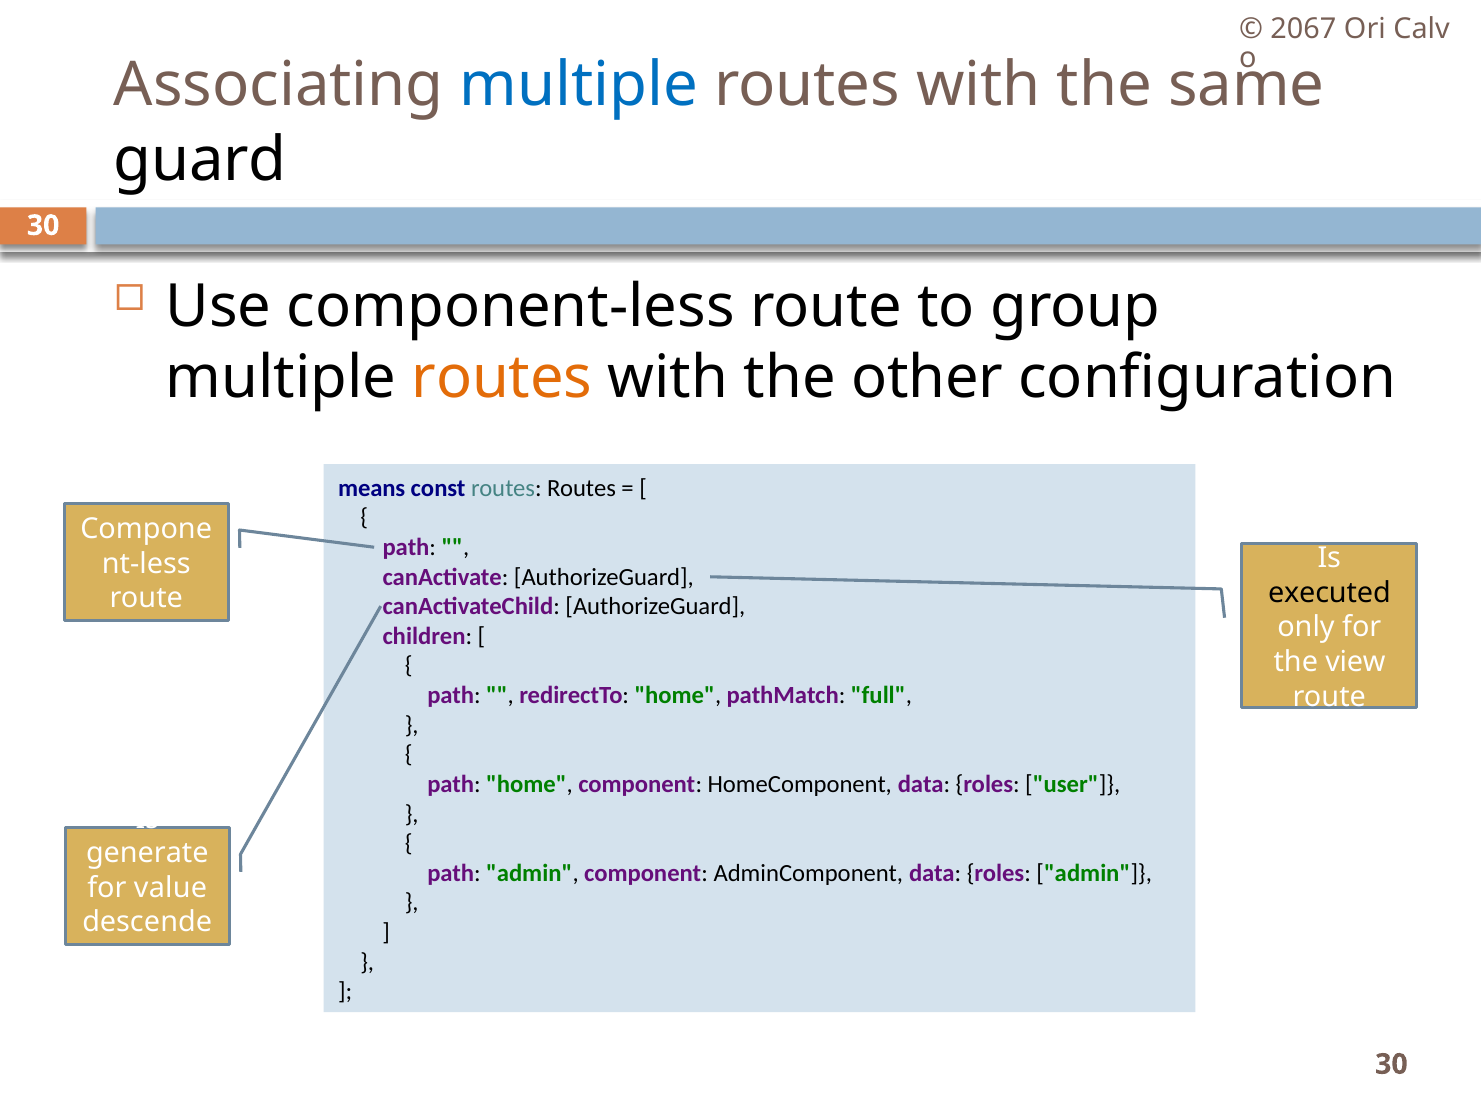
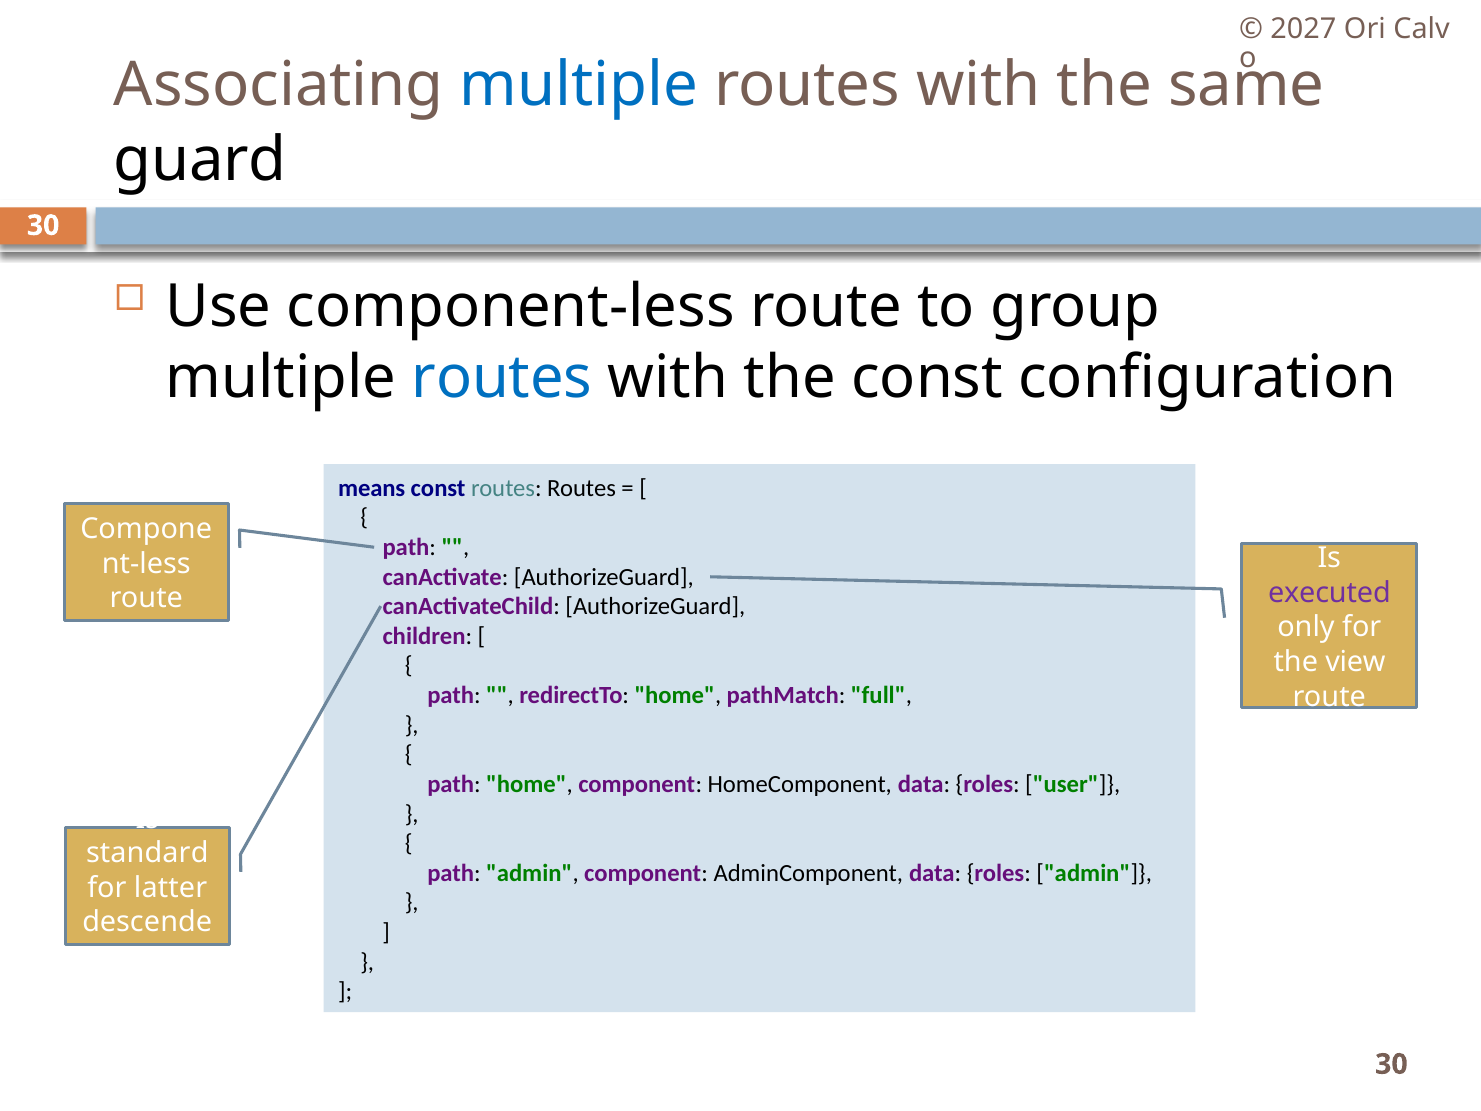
2067: 2067 -> 2027
routes at (502, 378) colour: orange -> blue
the other: other -> const
executed colour: black -> purple
generate: generate -> standard
value: value -> latter
